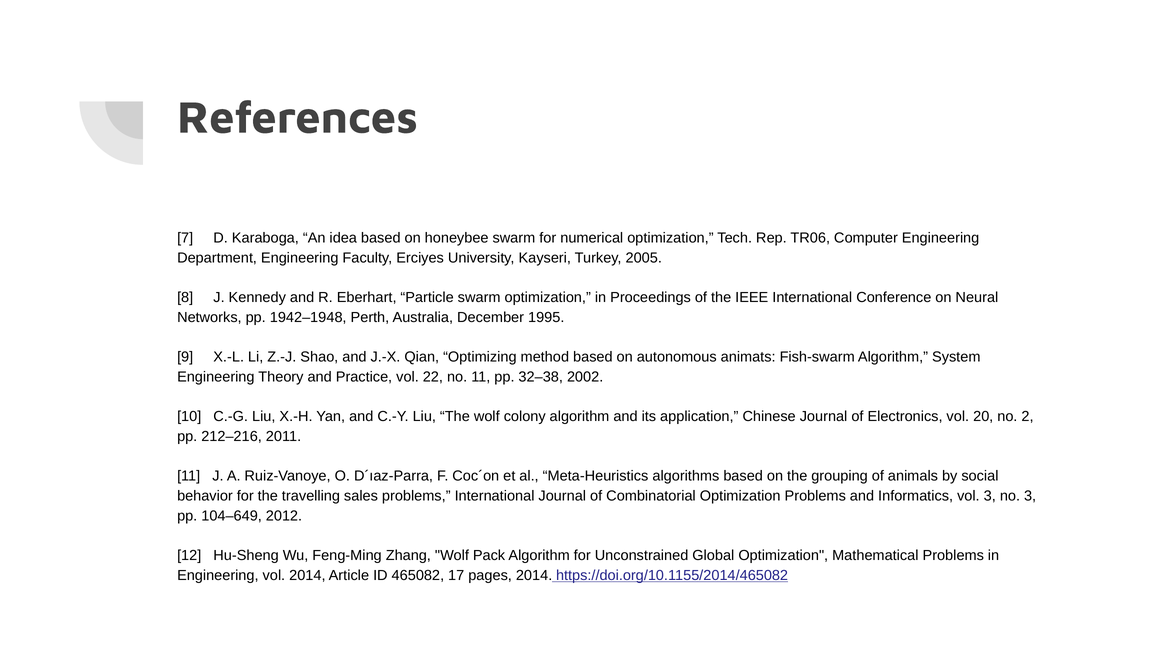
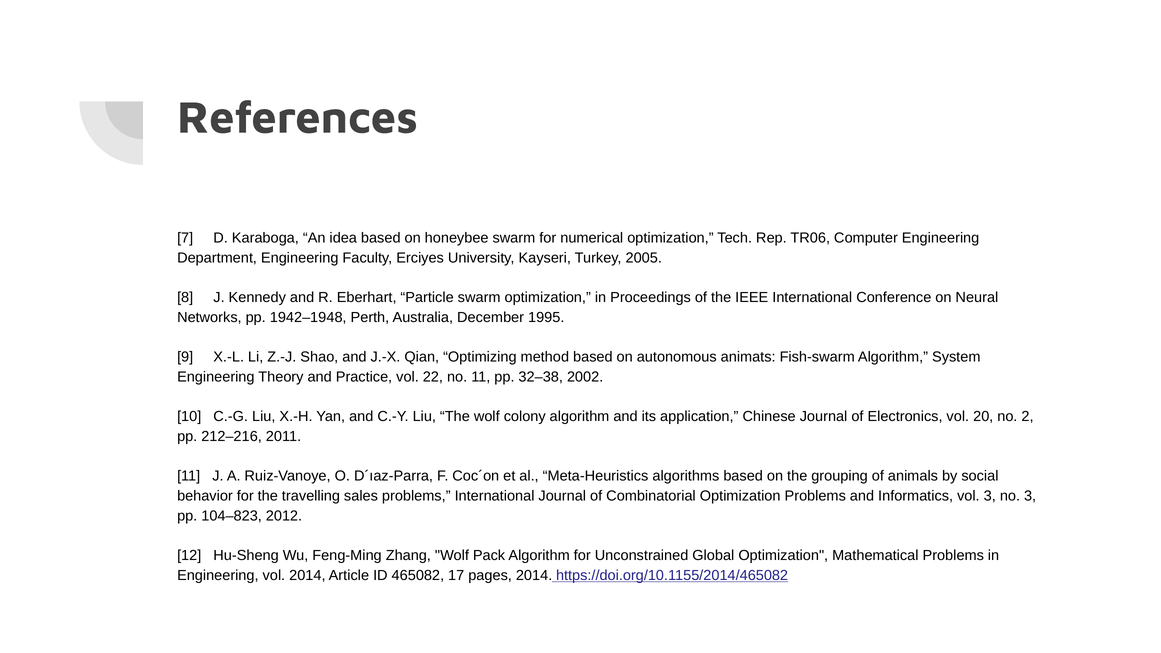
104–649: 104–649 -> 104–823
